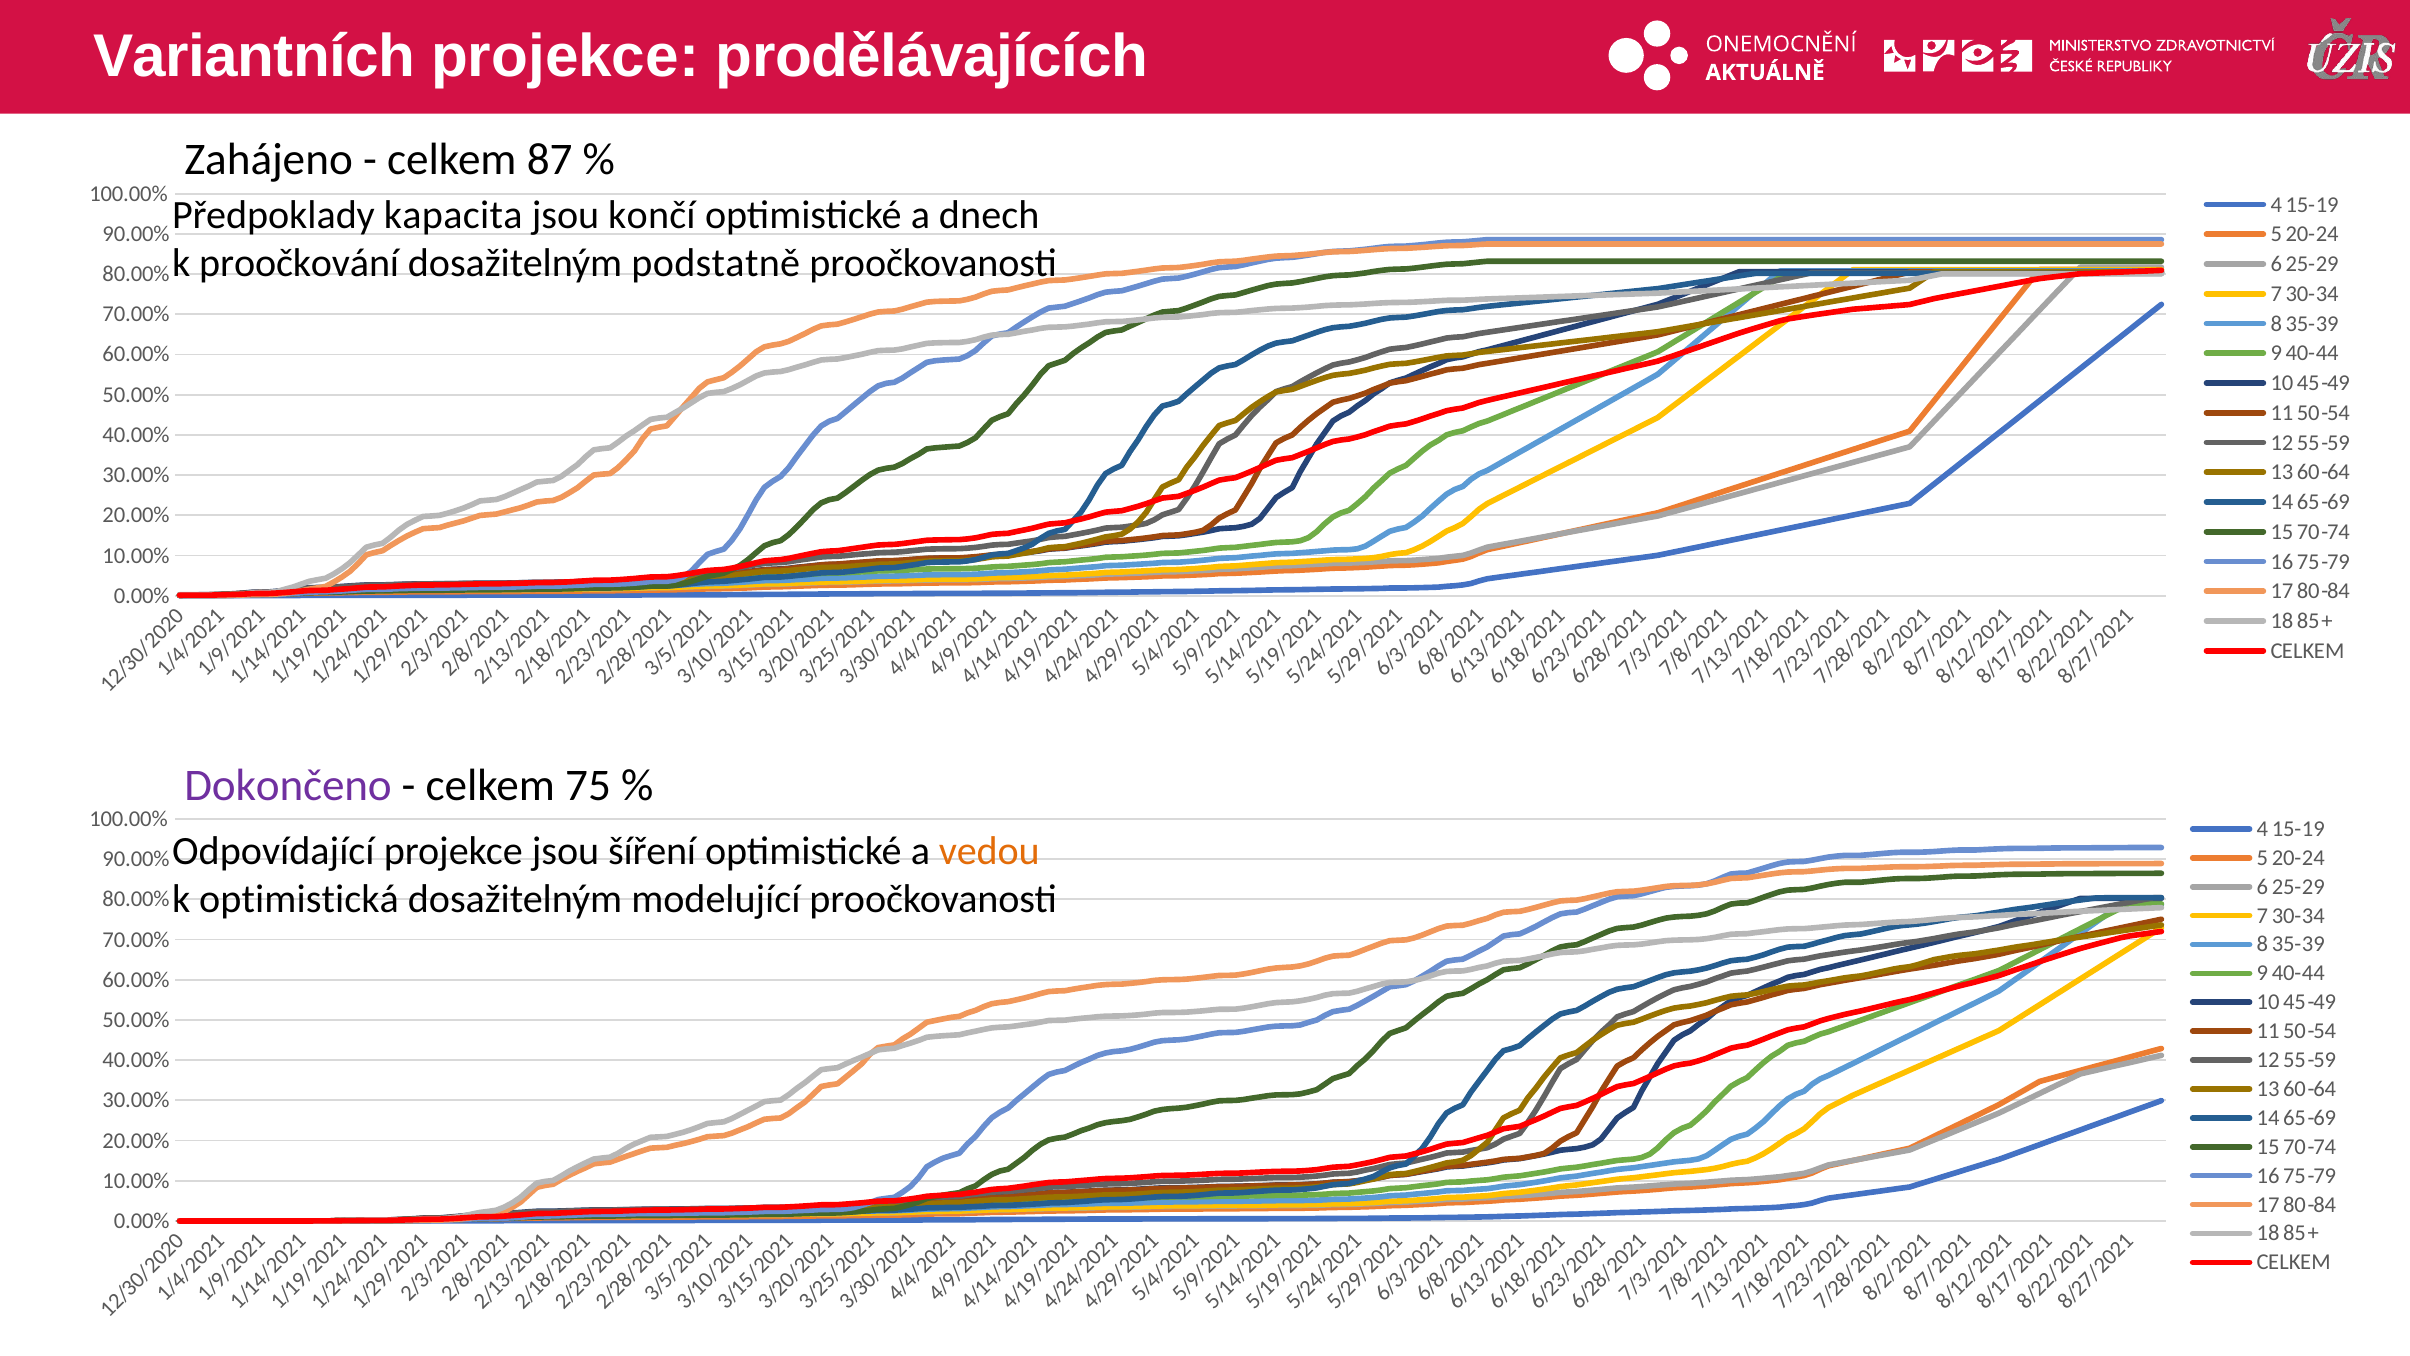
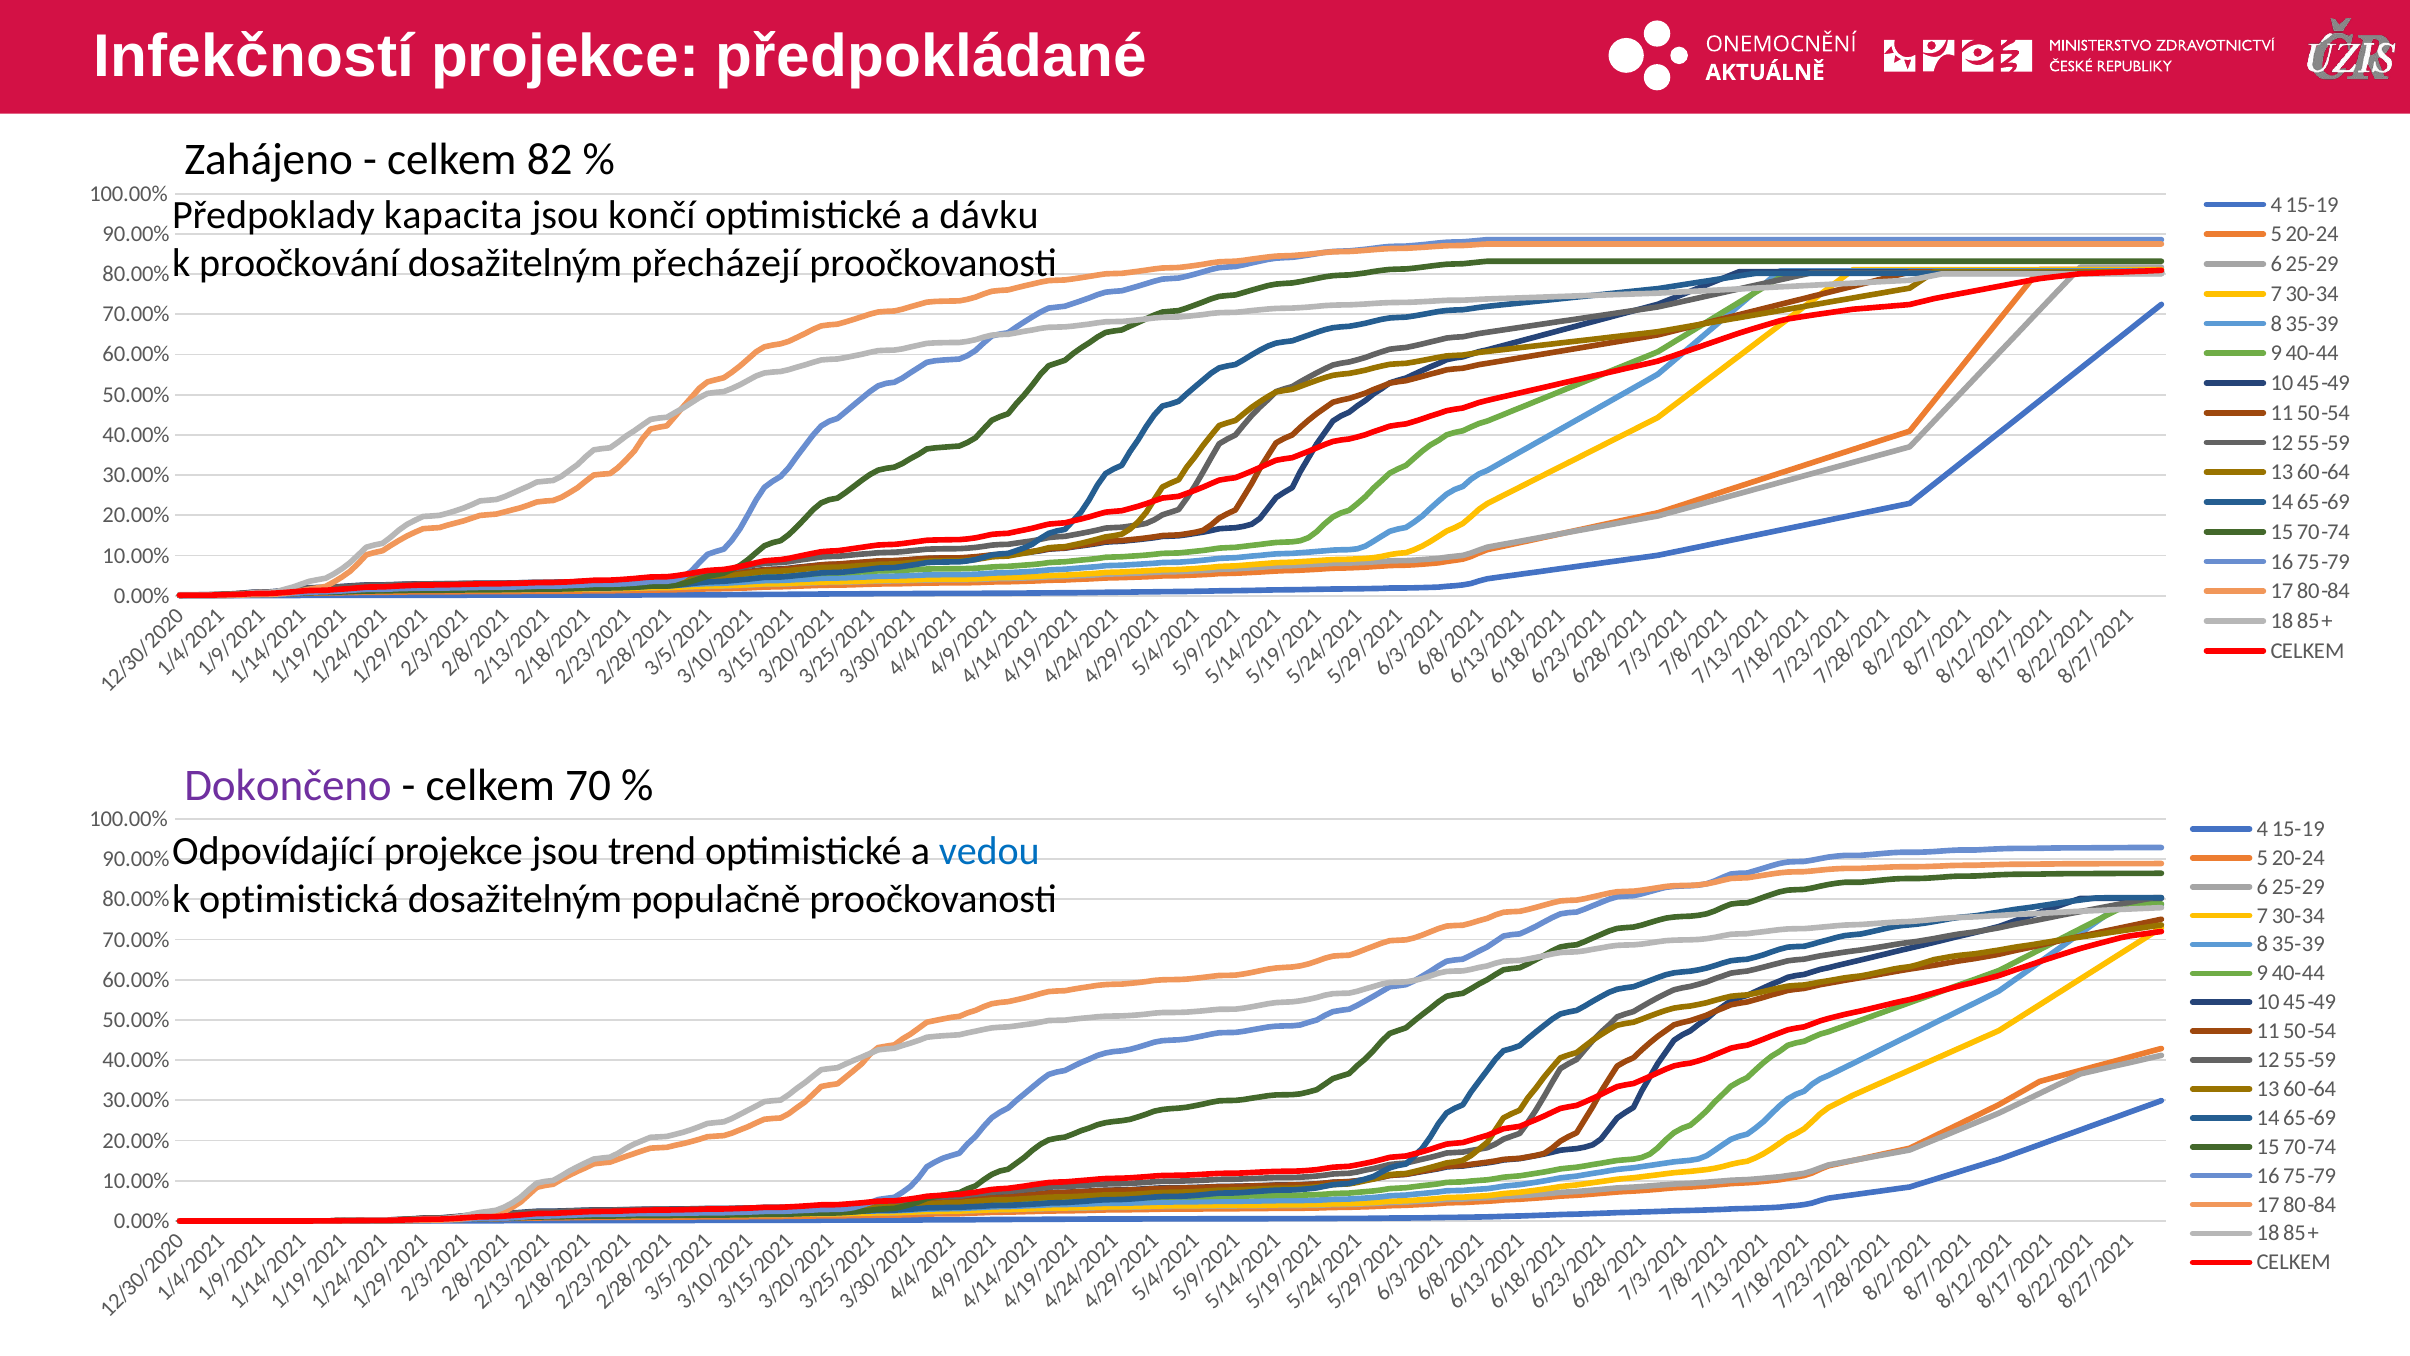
Variantních: Variantních -> Infekčností
prodělávajících: prodělávajících -> předpokládané
87: 87 -> 82
dnech: dnech -> dávku
podstatně: podstatně -> přecházejí
75: 75 -> 70
šíření: šíření -> trend
vedou colour: orange -> blue
modelující: modelující -> populačně
